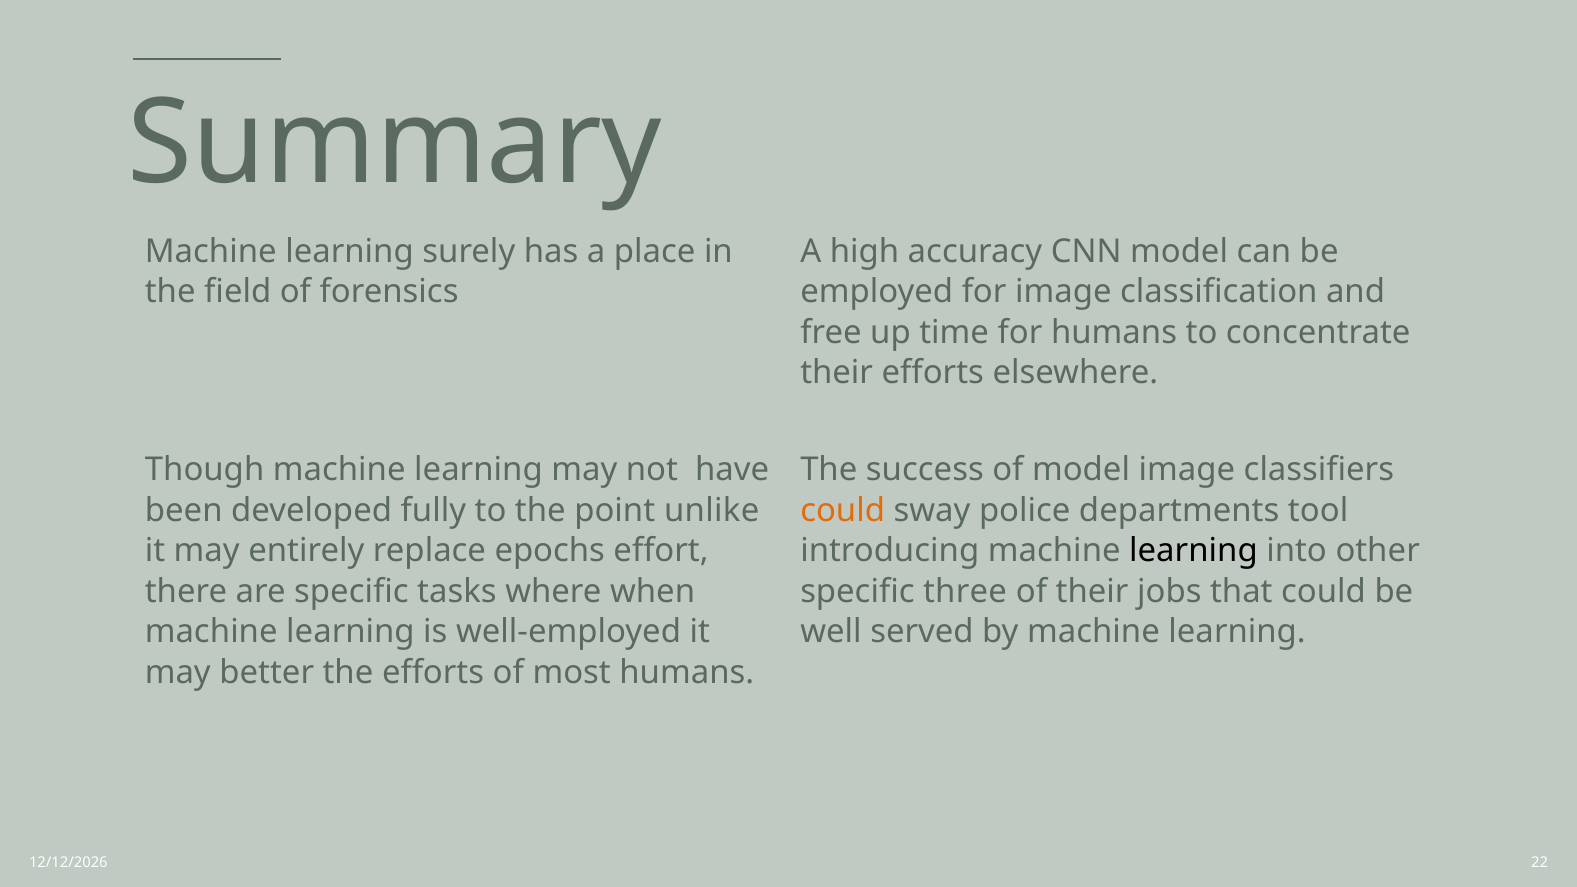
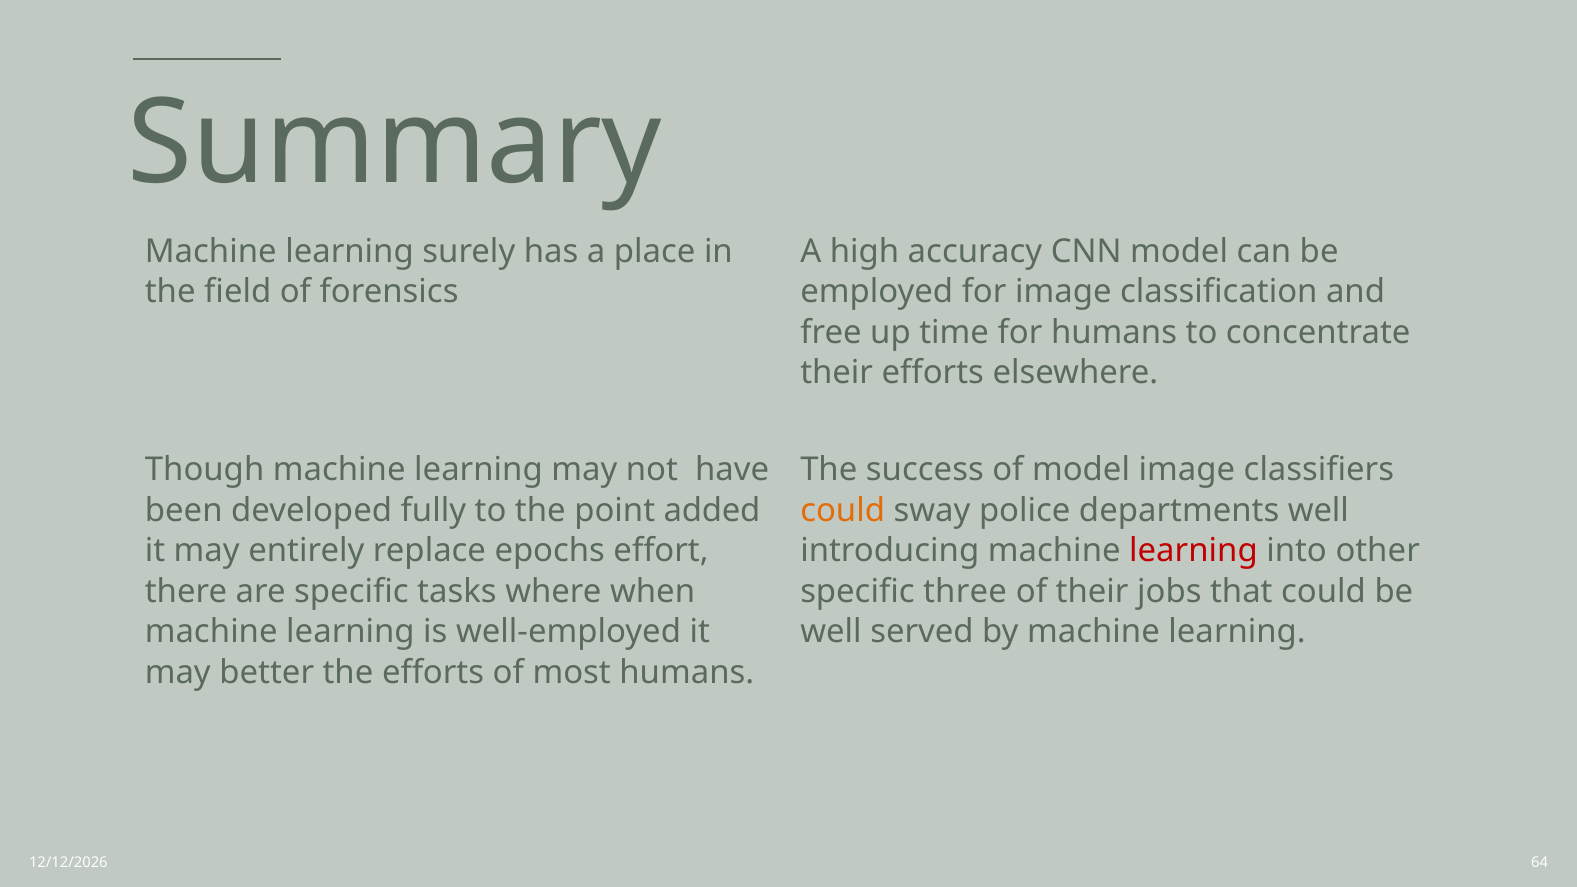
unlike: unlike -> added
departments tool: tool -> well
learning at (1193, 551) colour: black -> red
22: 22 -> 64
